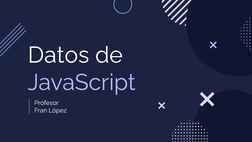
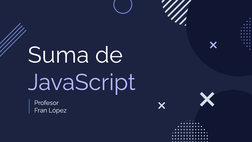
Datos: Datos -> Suma
